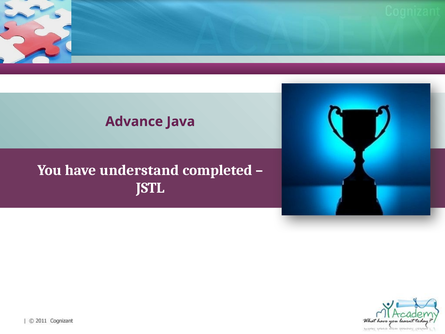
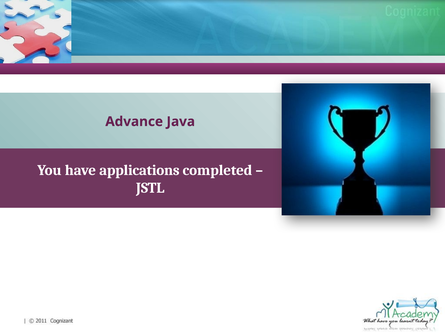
understand: understand -> applications
